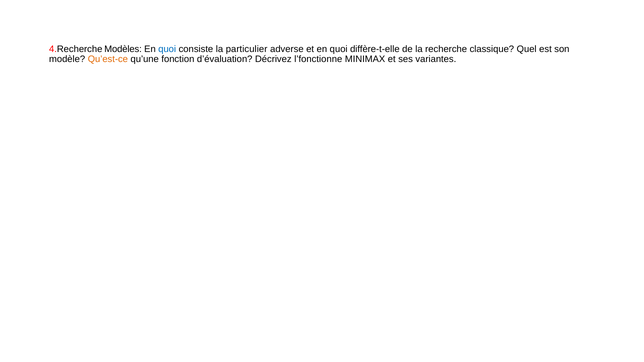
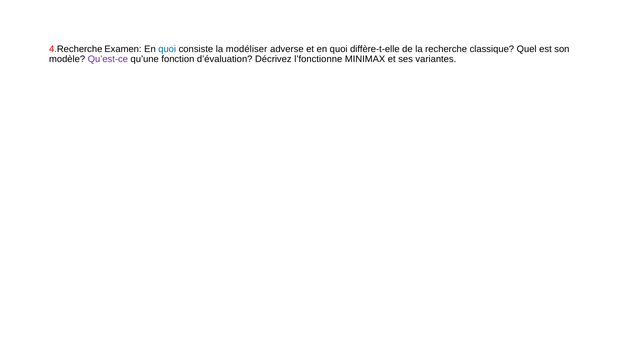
Modèles: Modèles -> Examen
particulier: particulier -> modéliser
Qu’est-ce colour: orange -> purple
